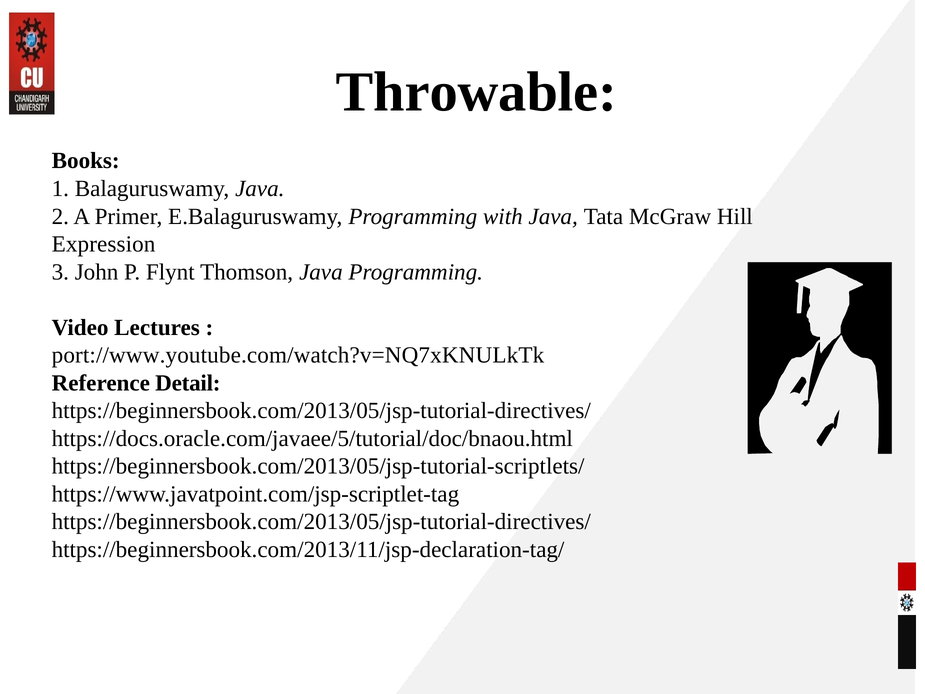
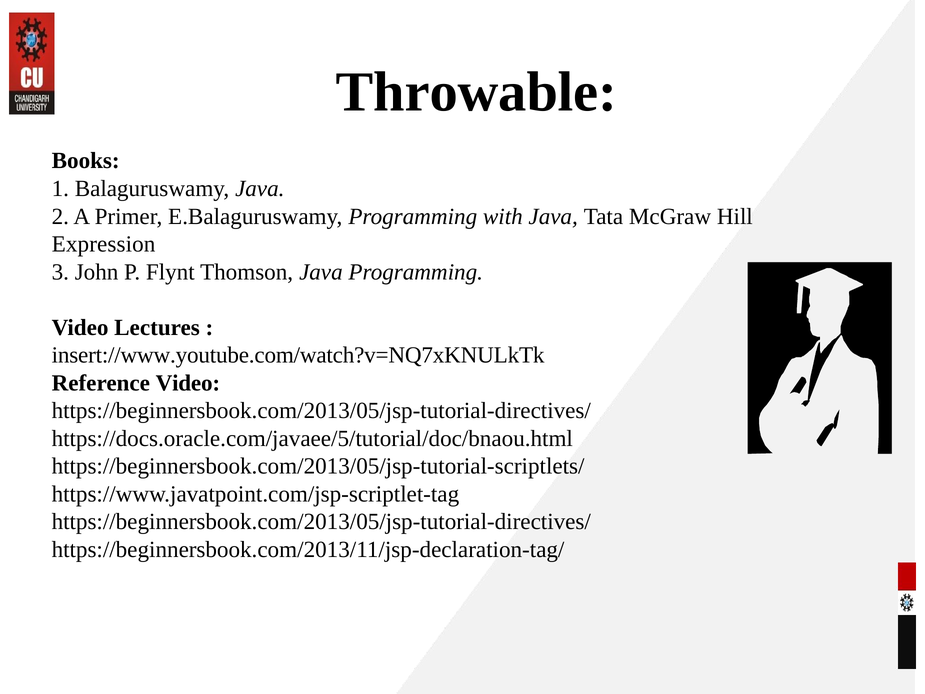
port://www.youtube.com/watch?v=NQ7xKNULkTk: port://www.youtube.com/watch?v=NQ7xKNULkTk -> insert://www.youtube.com/watch?v=NQ7xKNULkTk
Reference Detail: Detail -> Video
